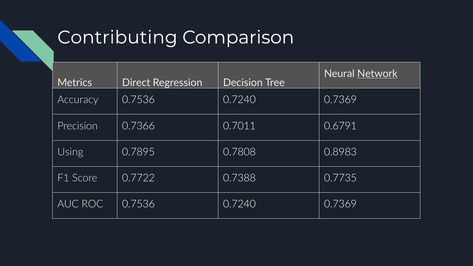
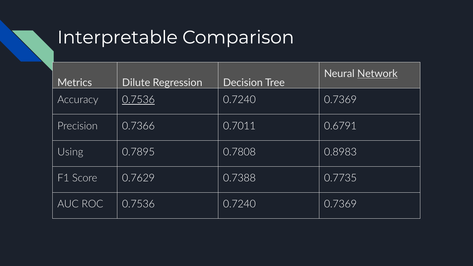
Contributing: Contributing -> Interpretable
Direct: Direct -> Dilute
0.7536 at (138, 100) underline: none -> present
0.7722: 0.7722 -> 0.7629
